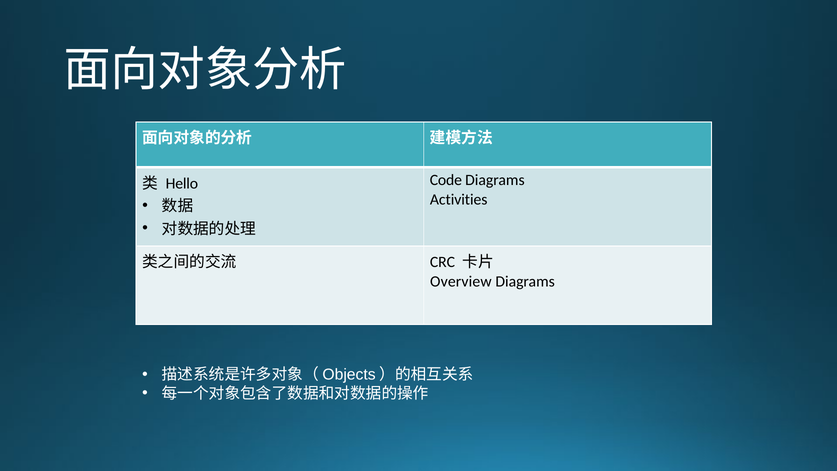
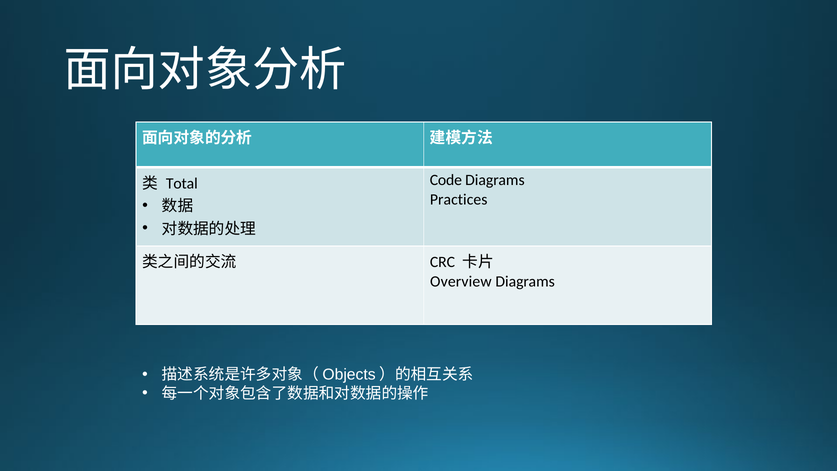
Hello: Hello -> Total
Activities: Activities -> Practices
